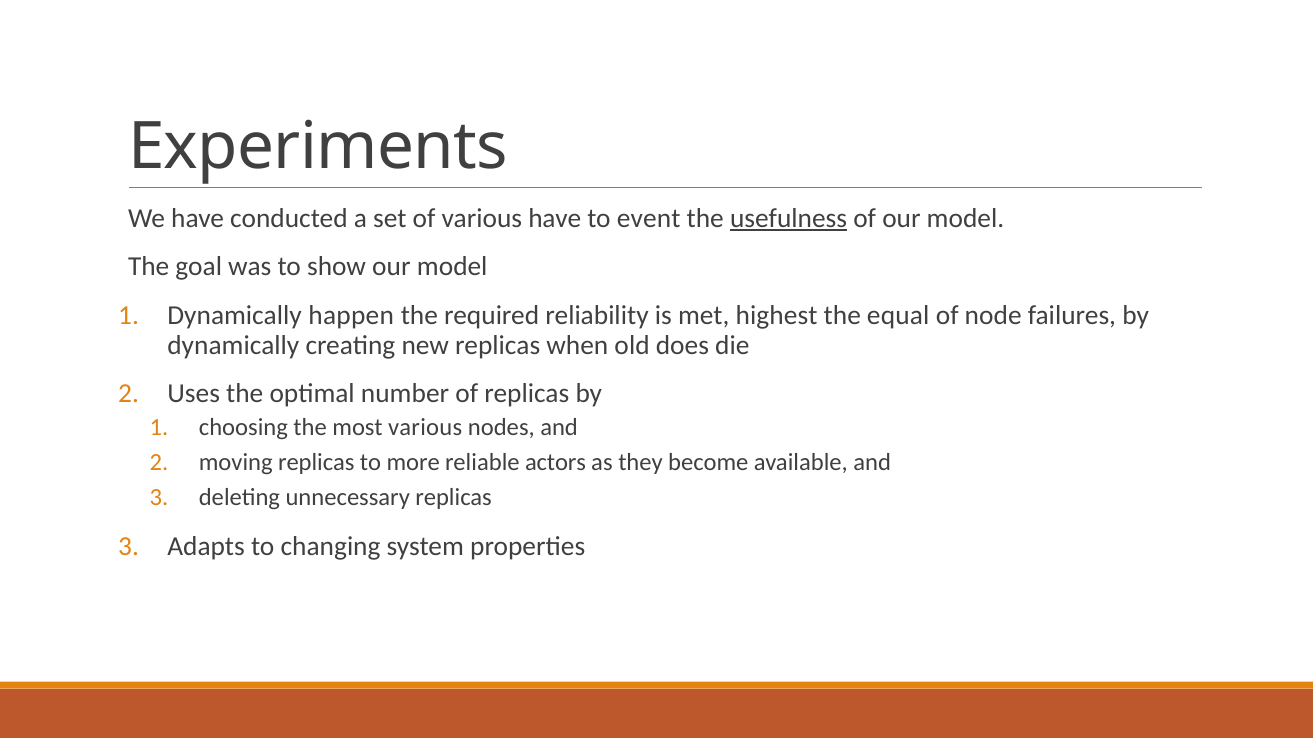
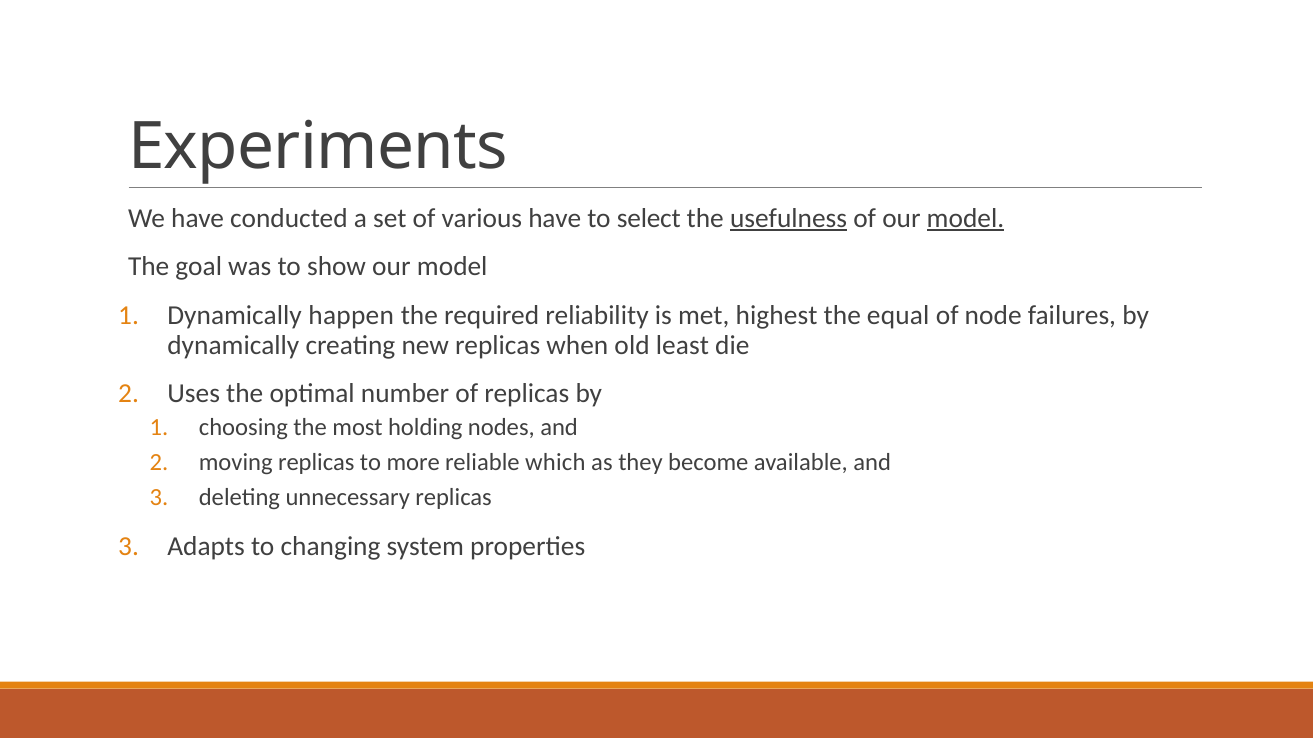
event: event -> select
model at (966, 218) underline: none -> present
does: does -> least
most various: various -> holding
actors: actors -> which
